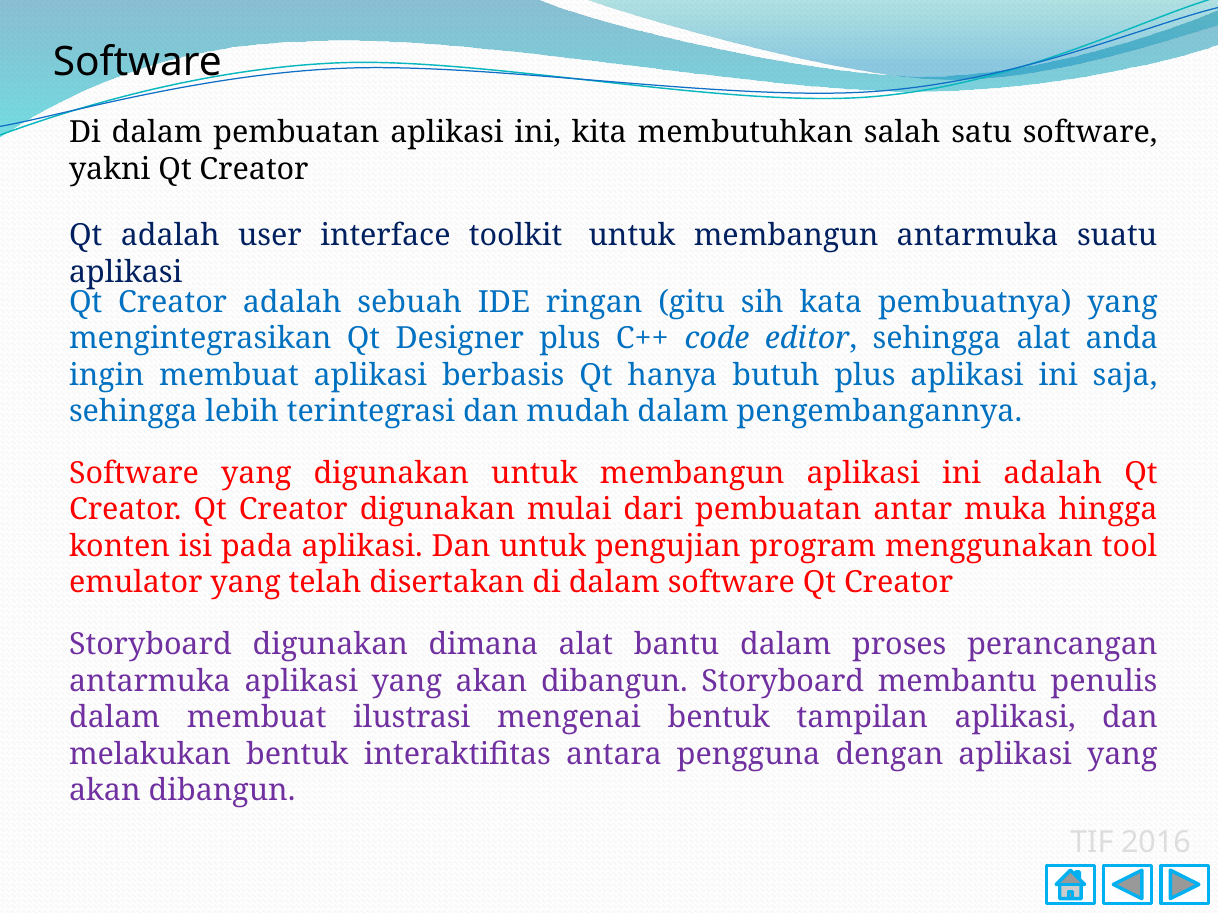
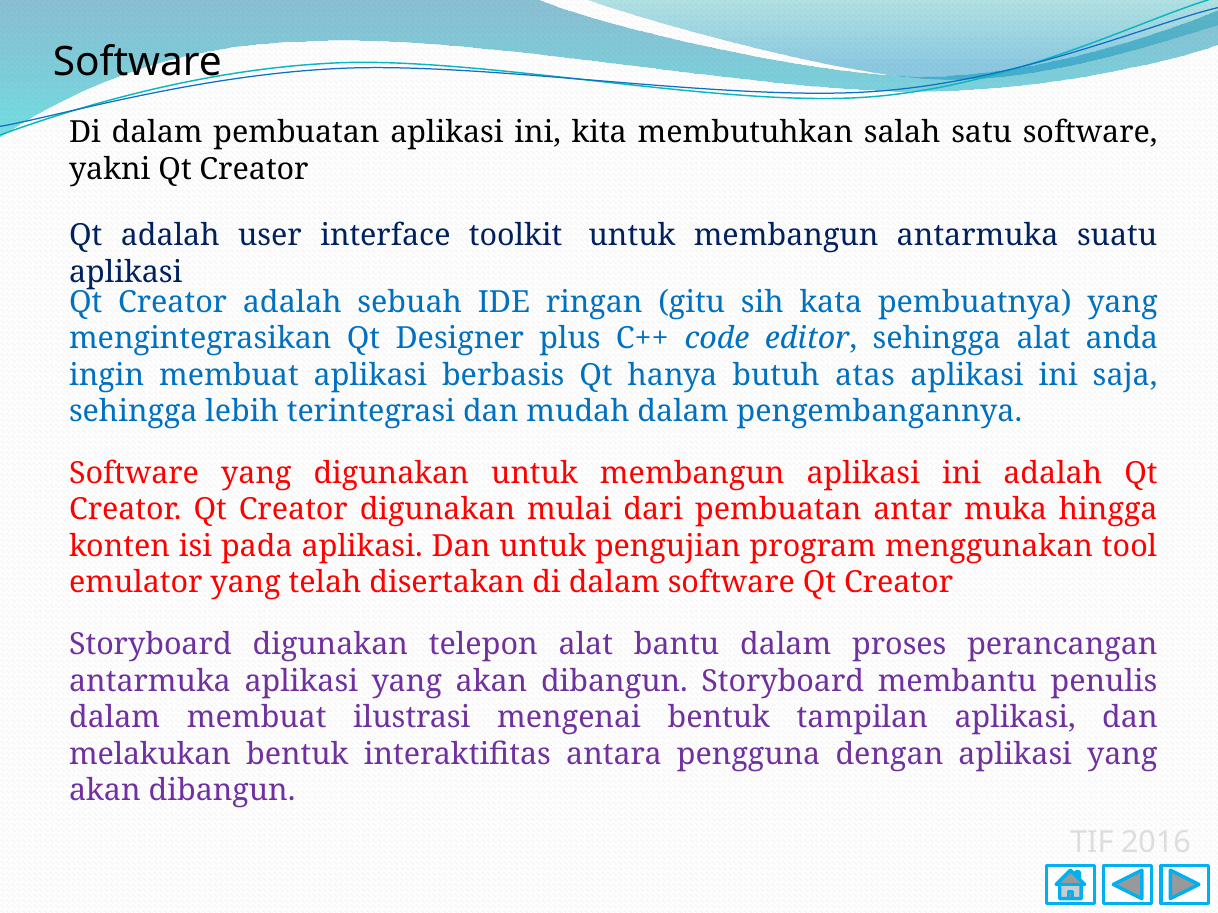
butuh plus: plus -> atas
dimana: dimana -> telepon
